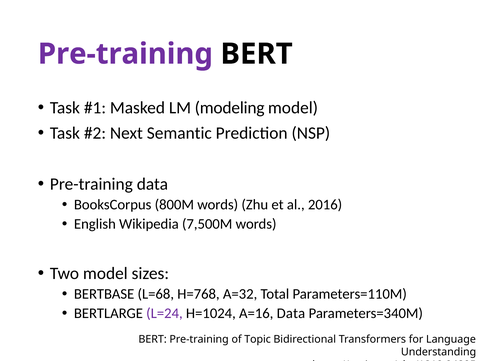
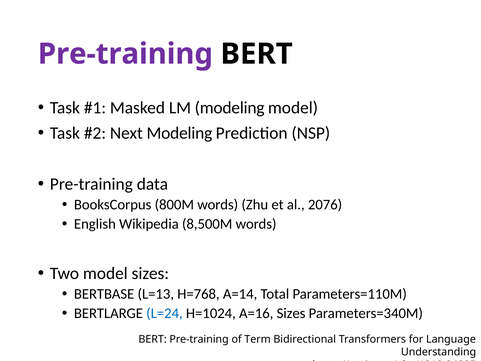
Next Semantic: Semantic -> Modeling
2016: 2016 -> 2076
7,500M: 7,500M -> 8,500M
L=68: L=68 -> L=13
A=32: A=32 -> A=14
L=24 colour: purple -> blue
A=16 Data: Data -> Sizes
Topic: Topic -> Term
